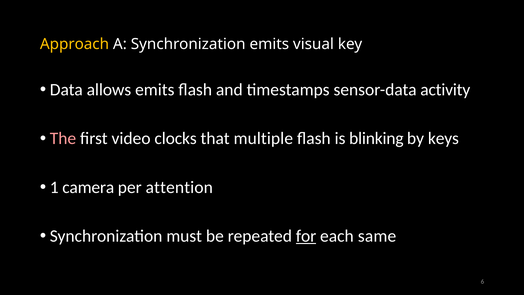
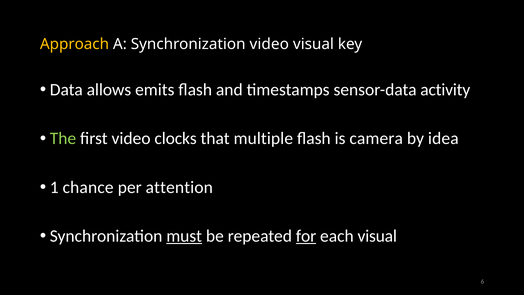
Synchronization emits: emits -> video
The colour: pink -> light green
blinking: blinking -> camera
keys: keys -> idea
camera: camera -> chance
must underline: none -> present
each same: same -> visual
